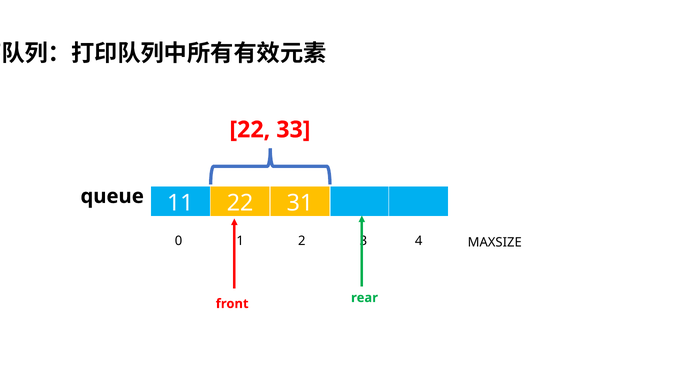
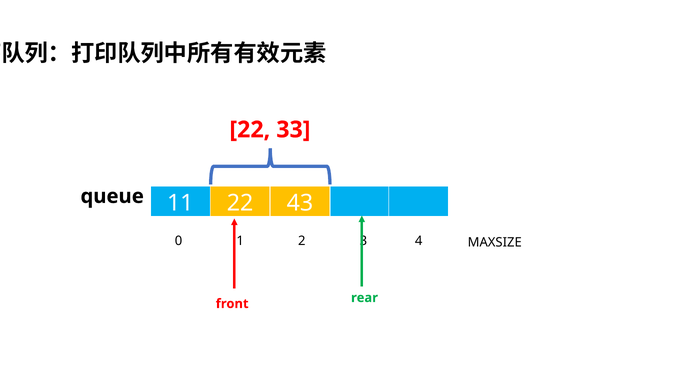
31: 31 -> 43
